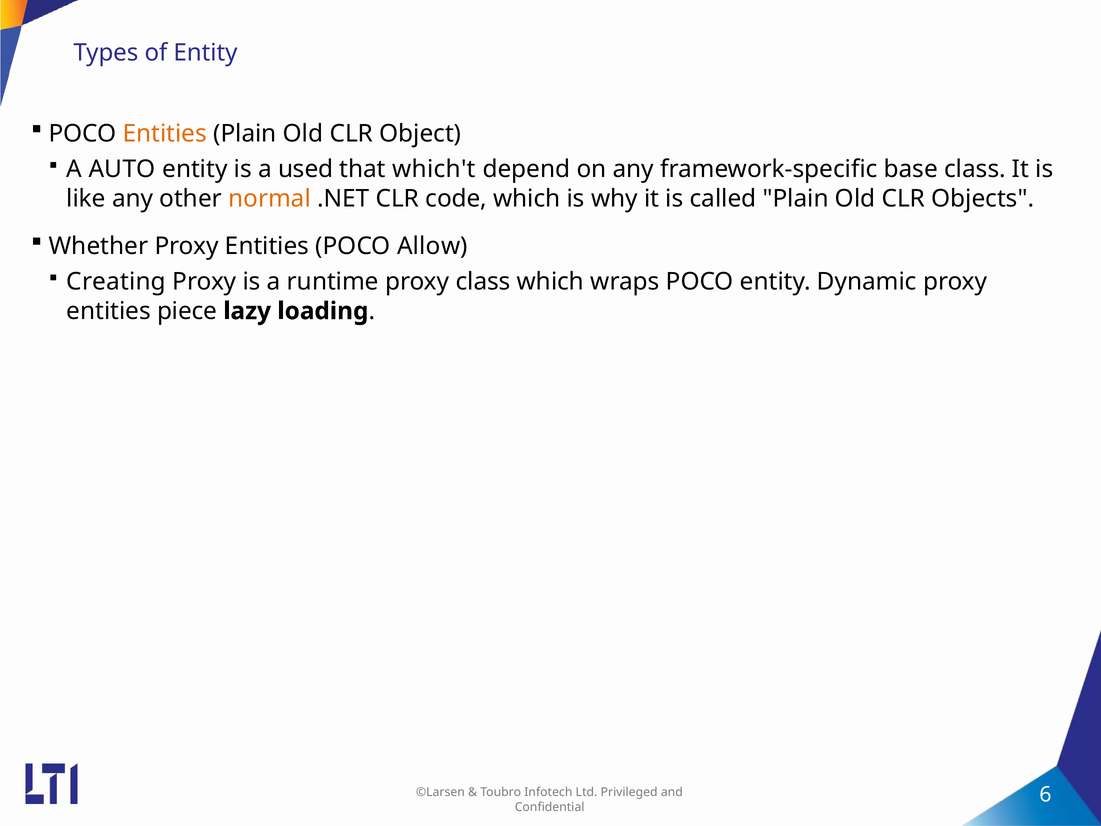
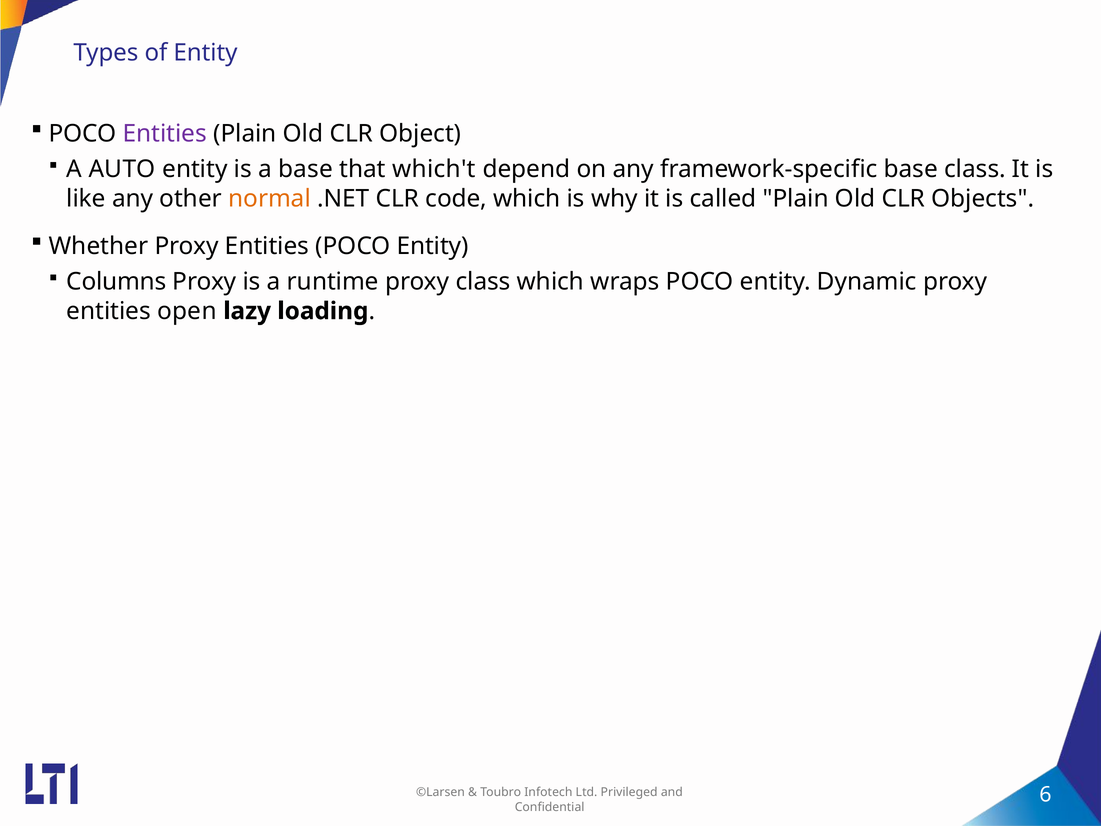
Entities at (165, 134) colour: orange -> purple
a used: used -> base
Entities POCO Allow: Allow -> Entity
Creating: Creating -> Columns
piece: piece -> open
